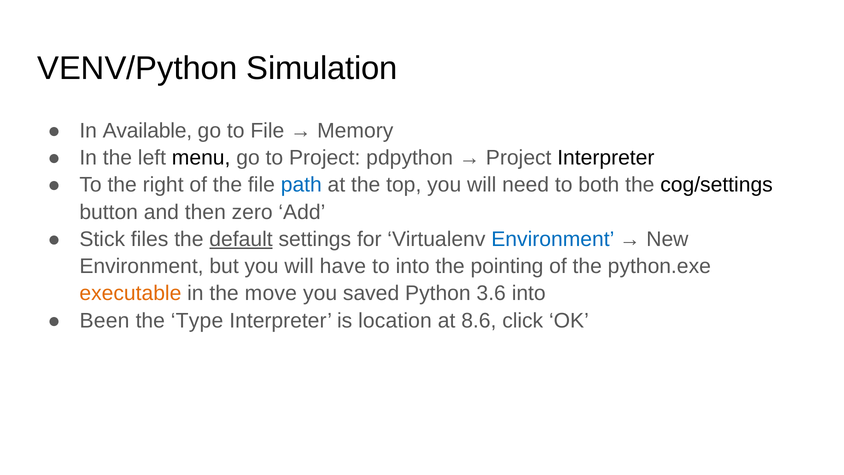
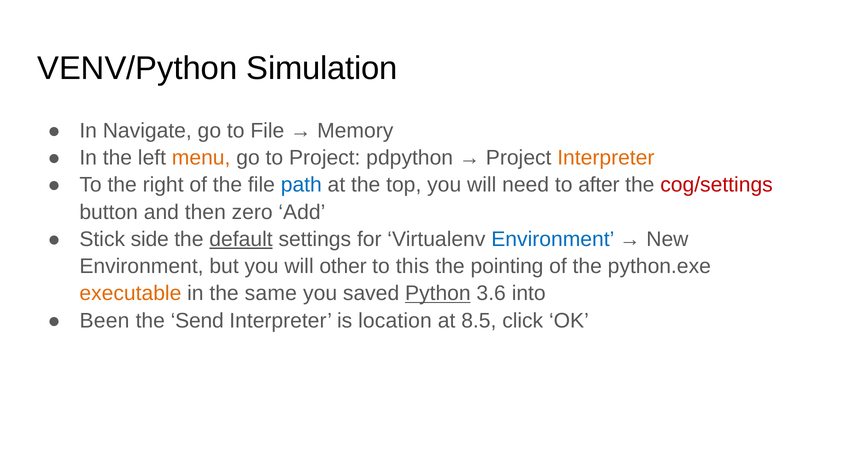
Available: Available -> Navigate
menu colour: black -> orange
Interpreter at (606, 158) colour: black -> orange
both: both -> after
cog/settings colour: black -> red
files: files -> side
have: have -> other
to into: into -> this
move: move -> same
Python underline: none -> present
Type: Type -> Send
8.6: 8.6 -> 8.5
